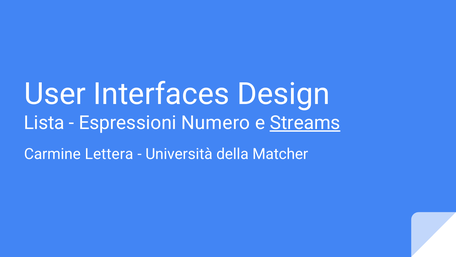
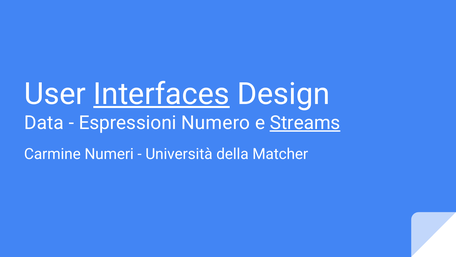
Interfaces underline: none -> present
Lista: Lista -> Data
Lettera: Lettera -> Numeri
